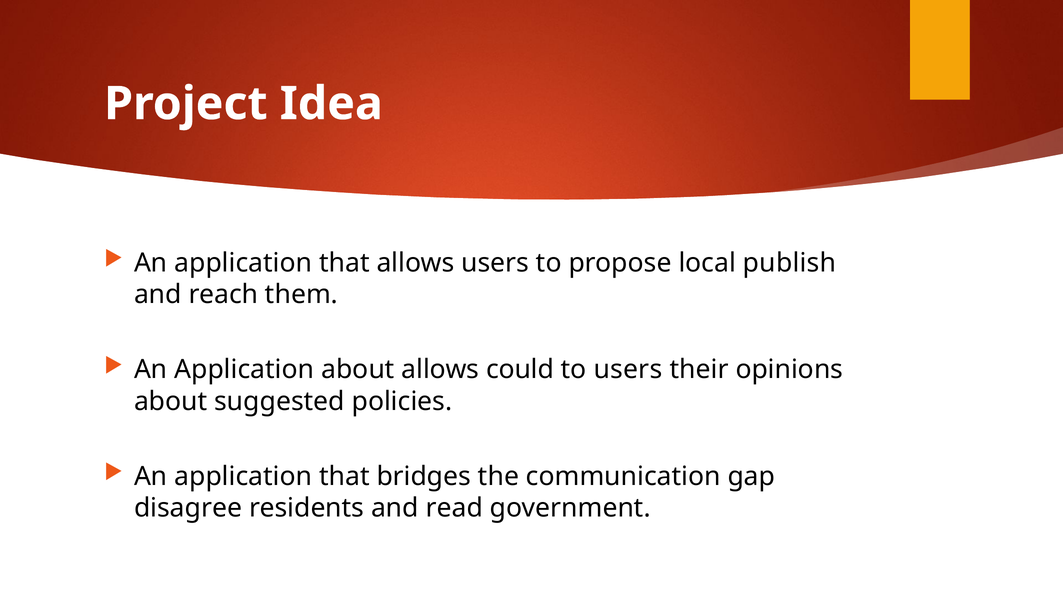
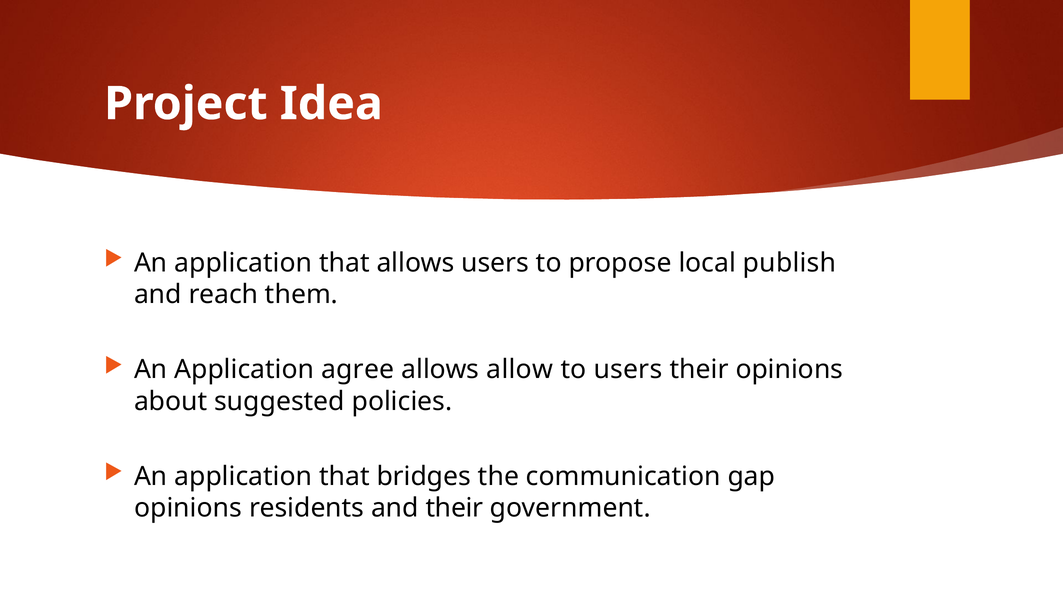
Application about: about -> agree
could: could -> allow
disagree at (188, 508): disagree -> opinions
and read: read -> their
